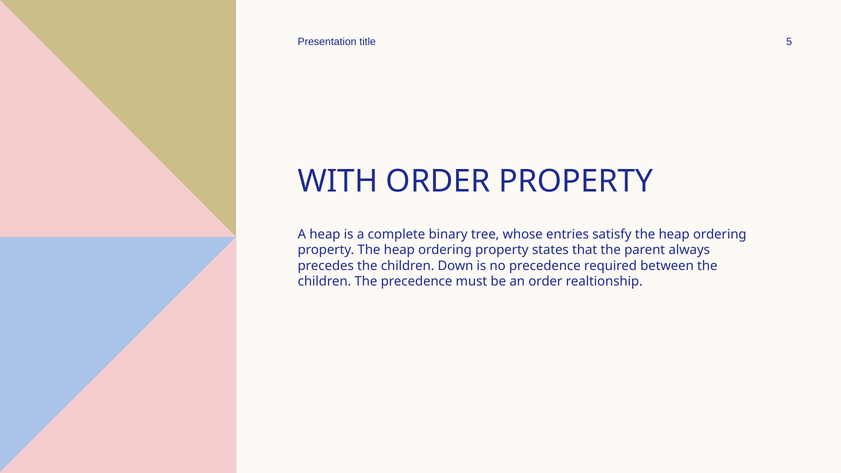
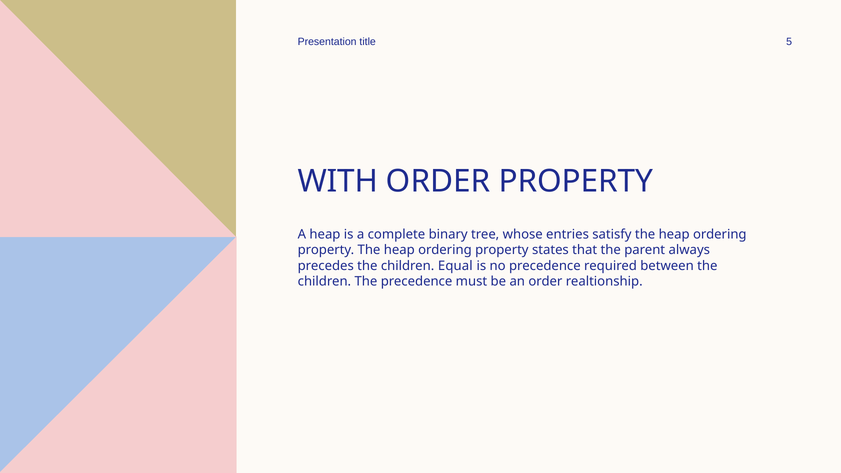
Down: Down -> Equal
